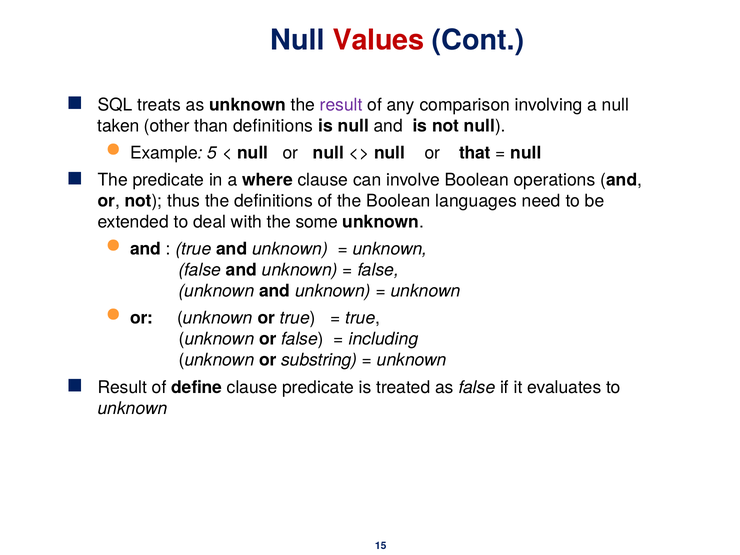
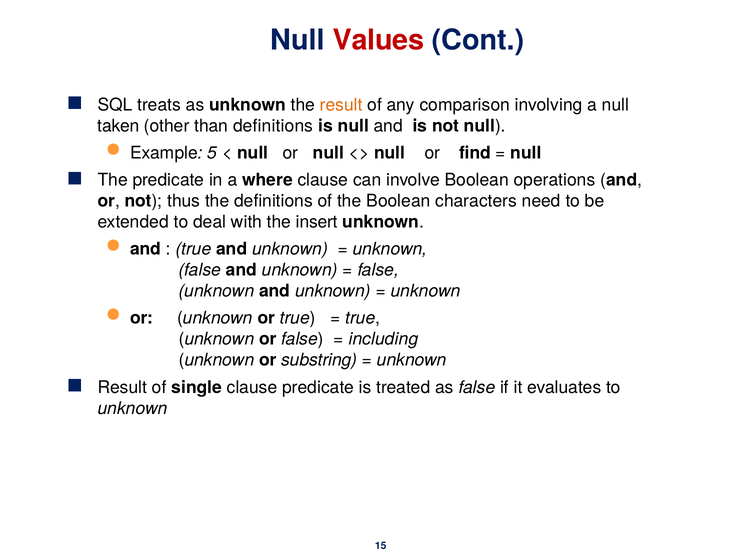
result at (341, 105) colour: purple -> orange
that: that -> find
languages: languages -> characters
some: some -> insert
define: define -> single
